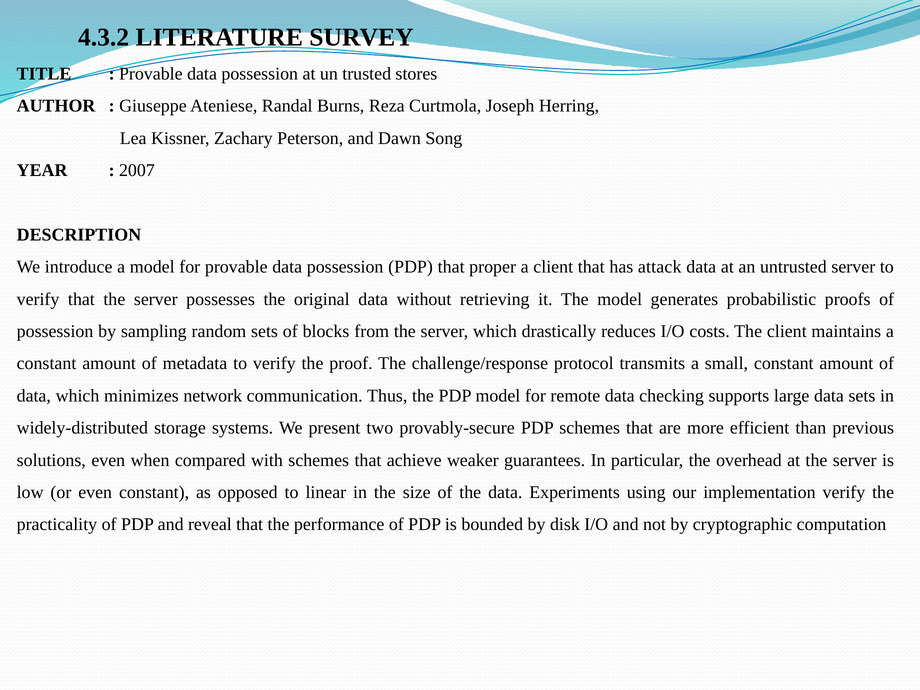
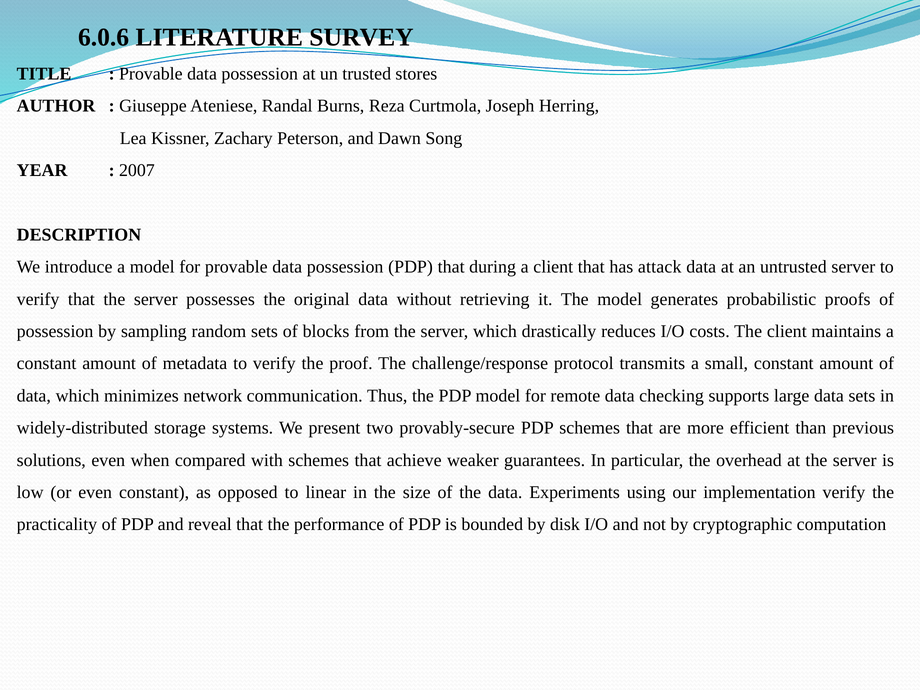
4.3.2: 4.3.2 -> 6.0.6
proper: proper -> during
